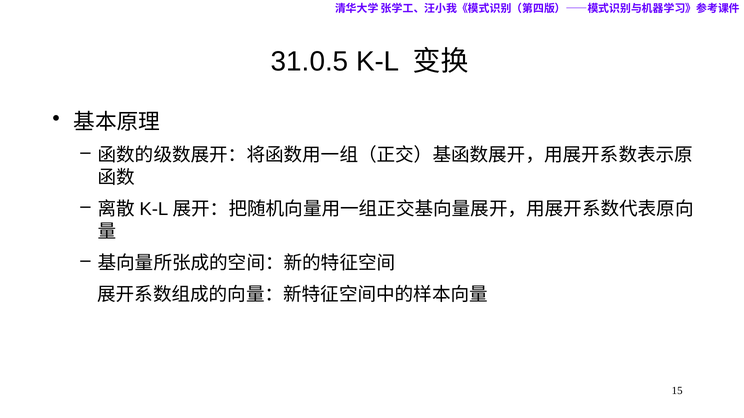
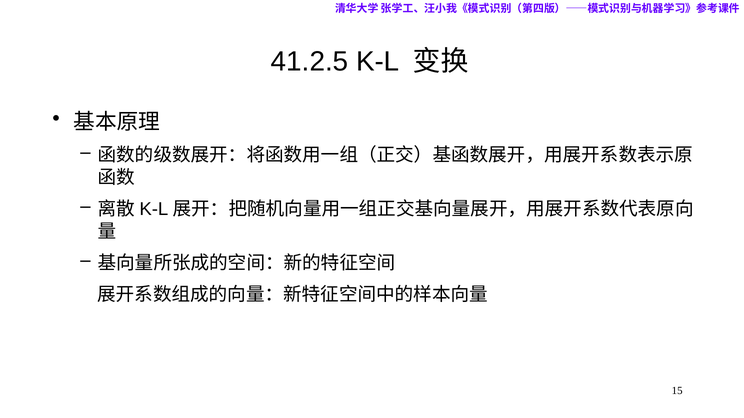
31.0.5: 31.0.5 -> 41.2.5
